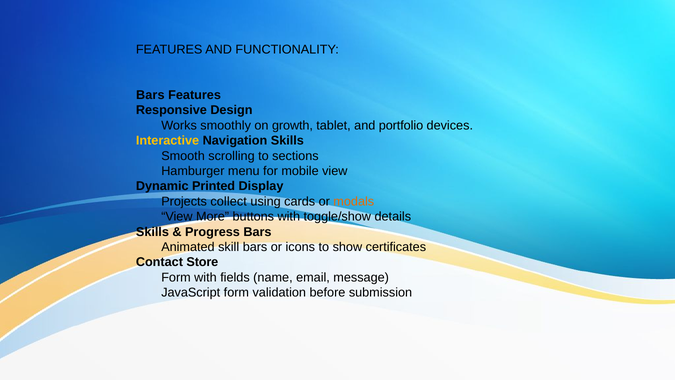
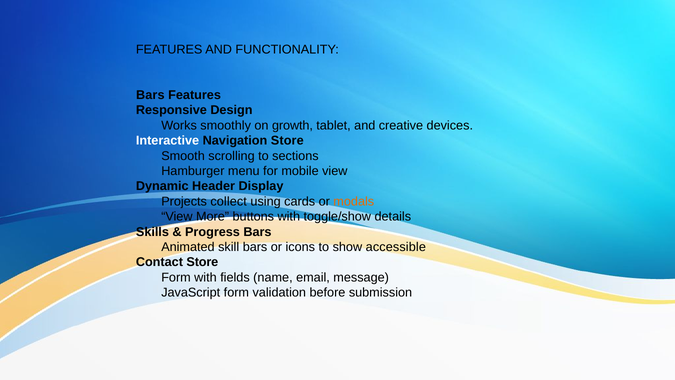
portfolio: portfolio -> creative
Interactive colour: yellow -> white
Navigation Skills: Skills -> Store
Printed: Printed -> Header
certificates: certificates -> accessible
